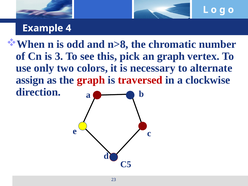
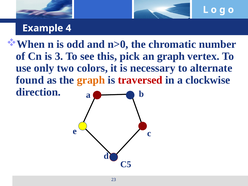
n>8: n>8 -> n>0
assign: assign -> found
graph at (91, 80) colour: red -> orange
